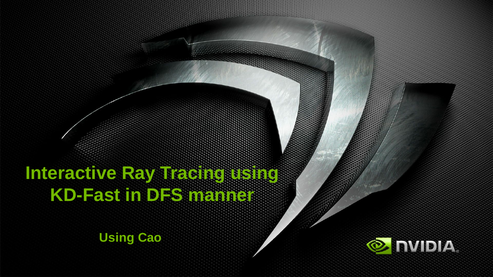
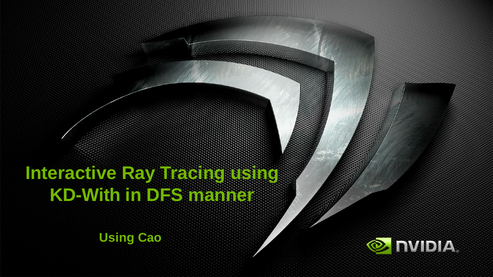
KD-Fast: KD-Fast -> KD-With
